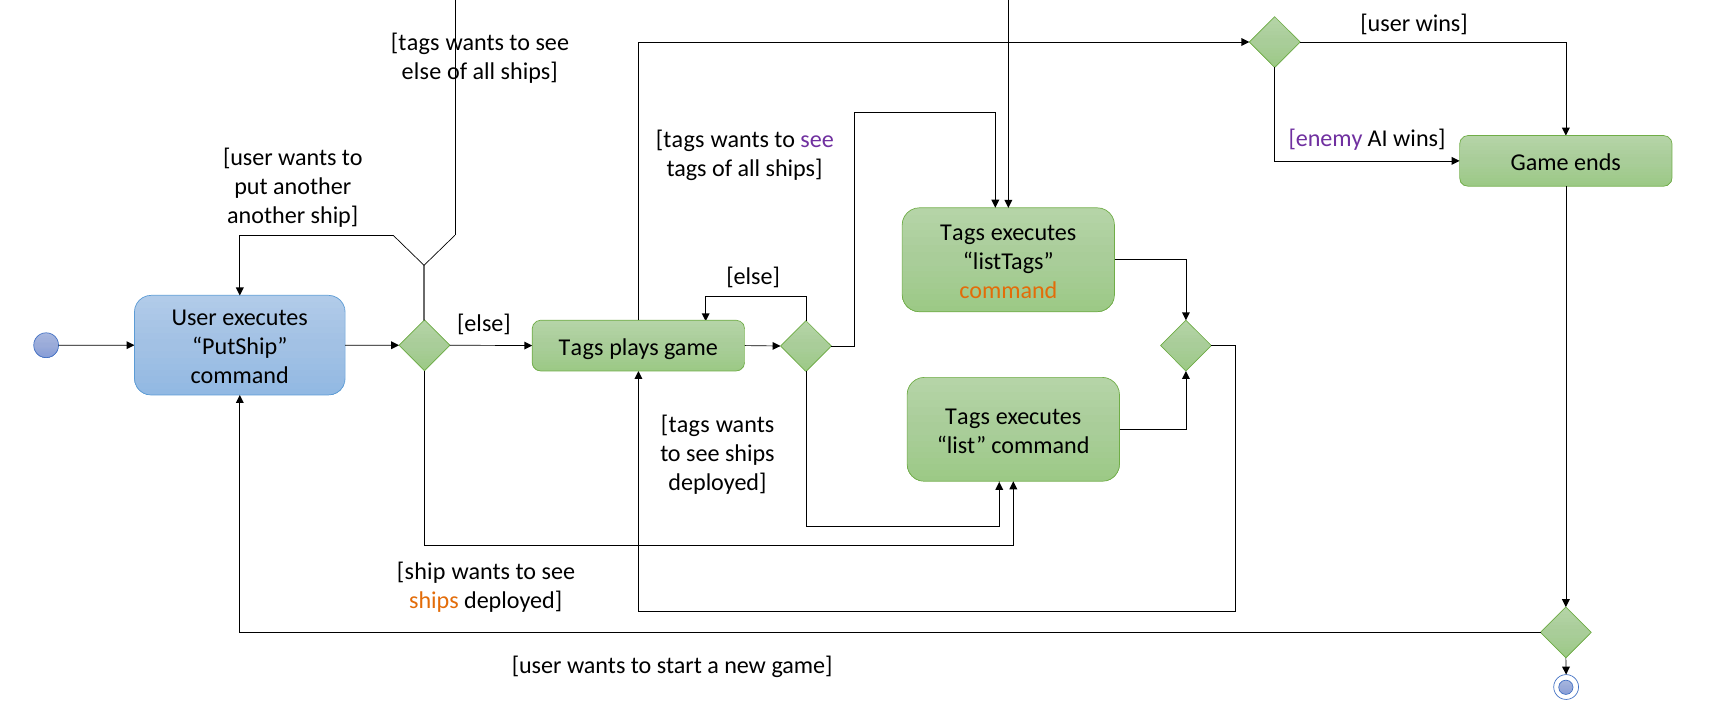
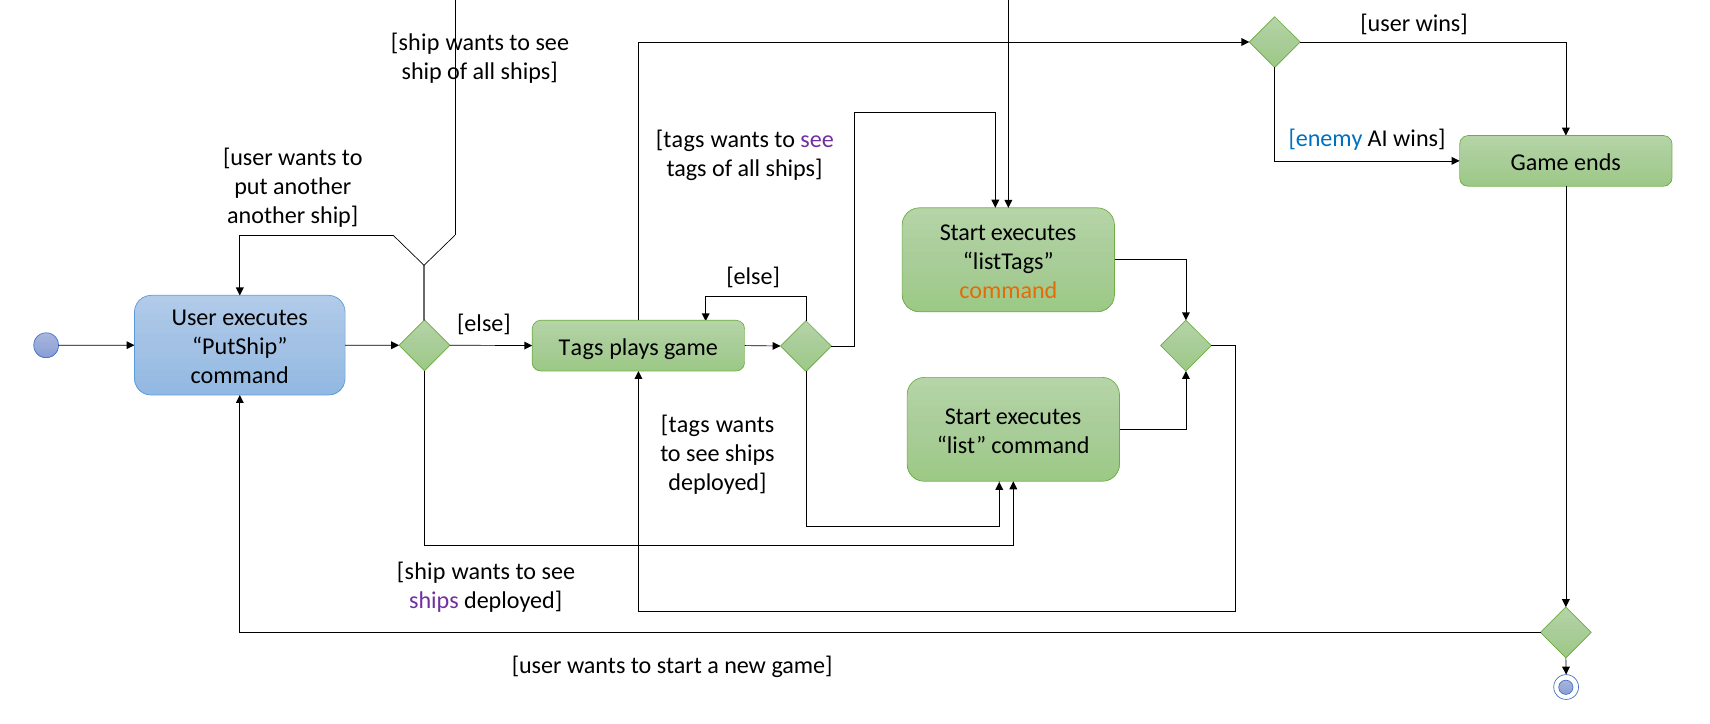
tags at (415, 43): tags -> ship
else at (422, 72): else -> ship
enemy colour: purple -> blue
Tags at (963, 232): Tags -> Start
Tags at (968, 416): Tags -> Start
ships at (434, 601) colour: orange -> purple
